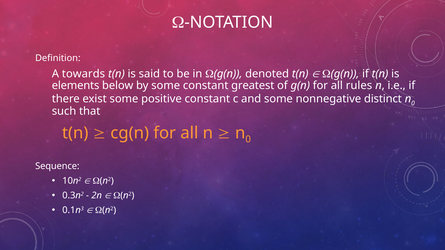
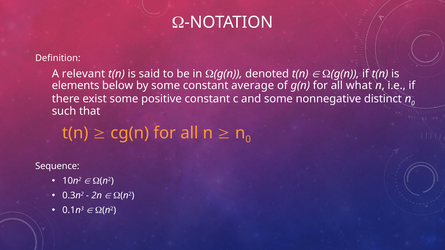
towards: towards -> relevant
greatest: greatest -> average
rules: rules -> what
